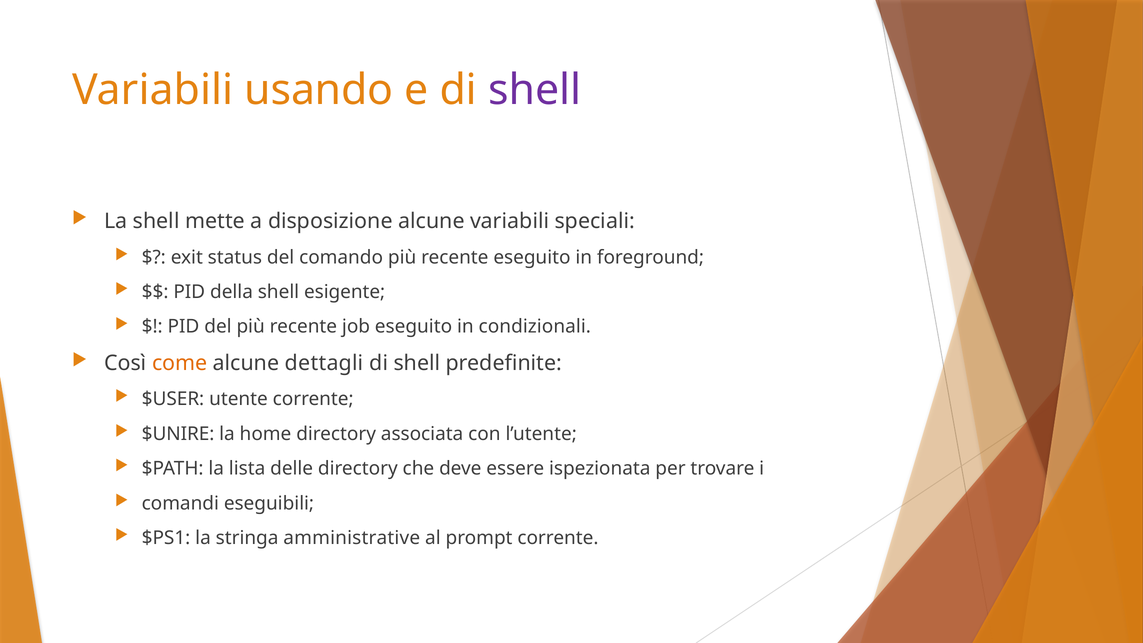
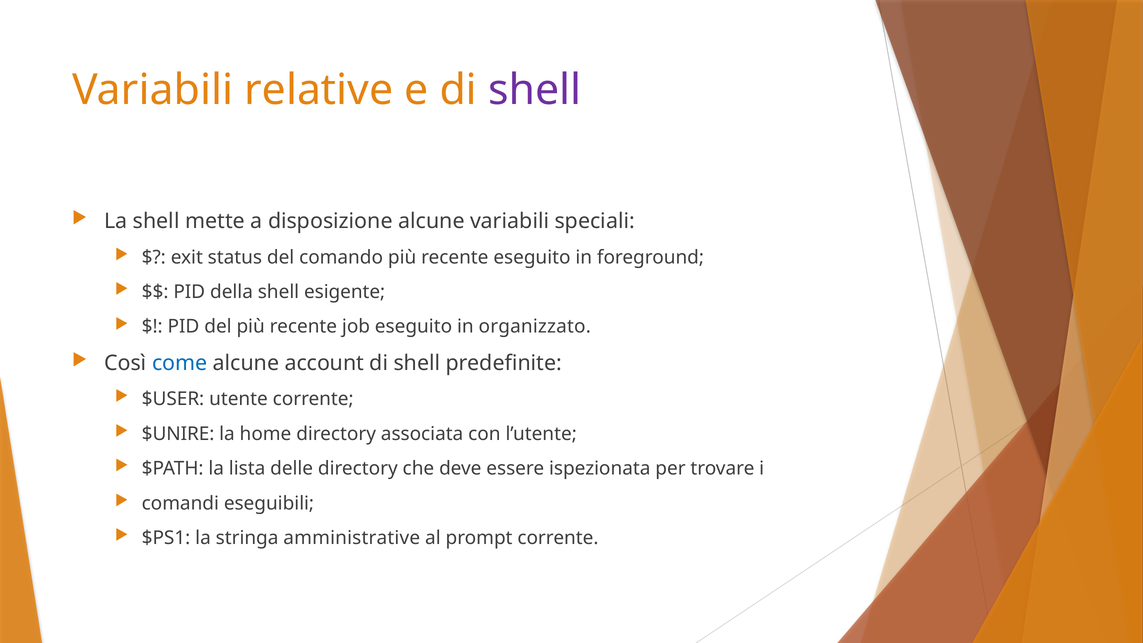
usando: usando -> relative
condizionali: condizionali -> organizzato
come colour: orange -> blue
dettagli: dettagli -> account
